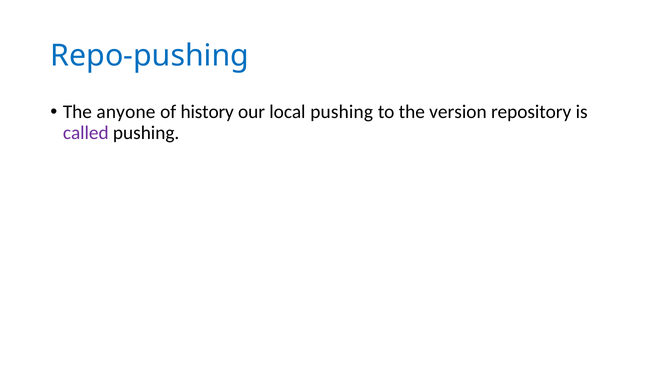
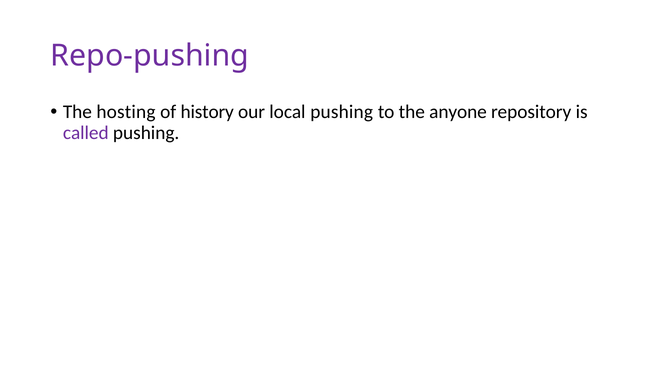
Repo-pushing colour: blue -> purple
anyone: anyone -> hosting
version: version -> anyone
